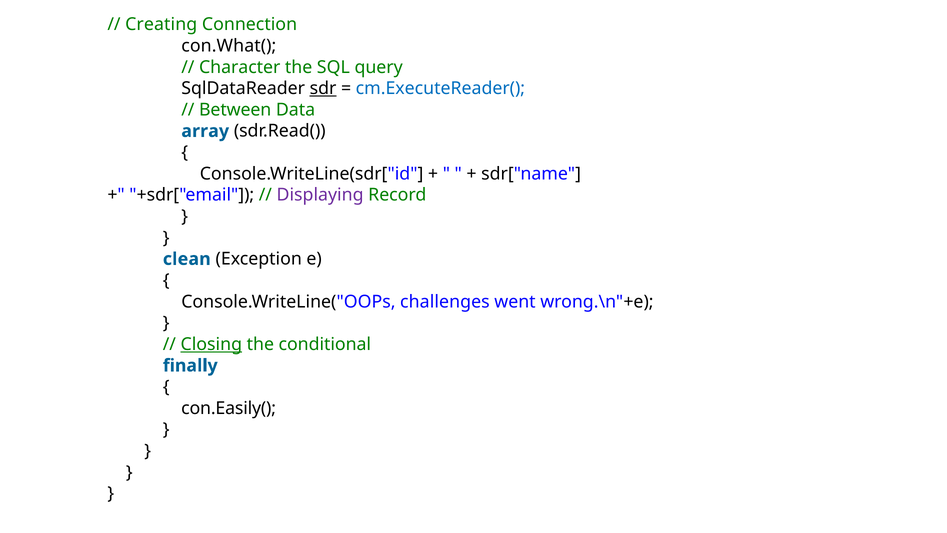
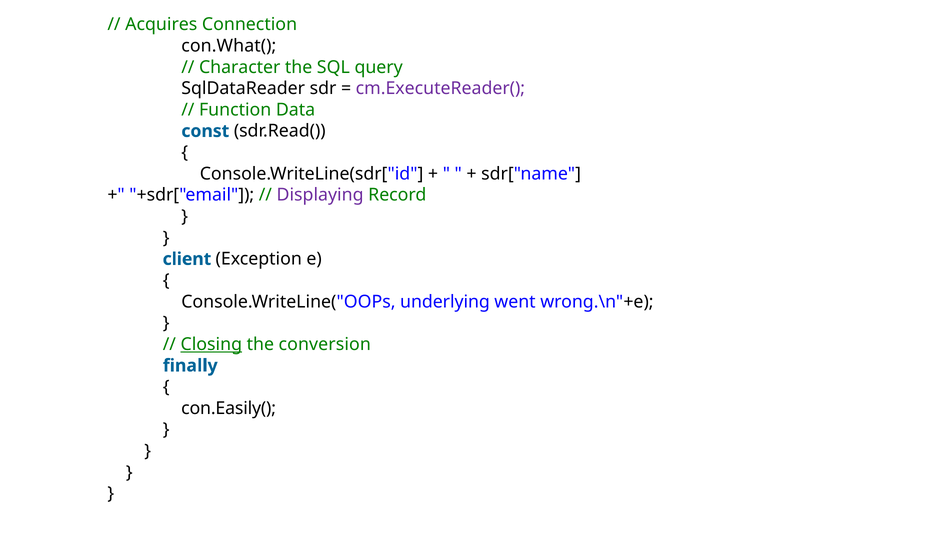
Creating: Creating -> Acquires
sdr underline: present -> none
cm.ExecuteReader( colour: blue -> purple
Between: Between -> Function
array: array -> const
clean: clean -> client
challenges: challenges -> underlying
conditional: conditional -> conversion
